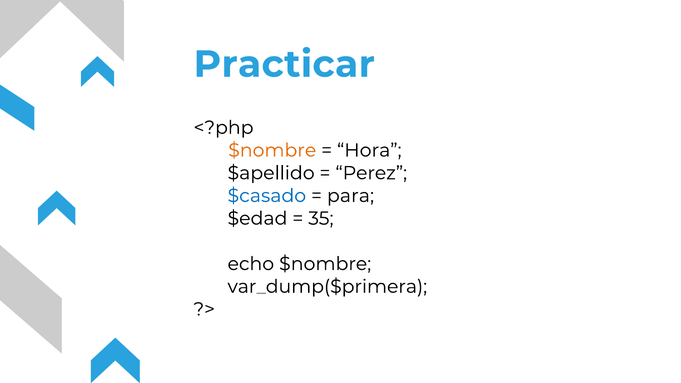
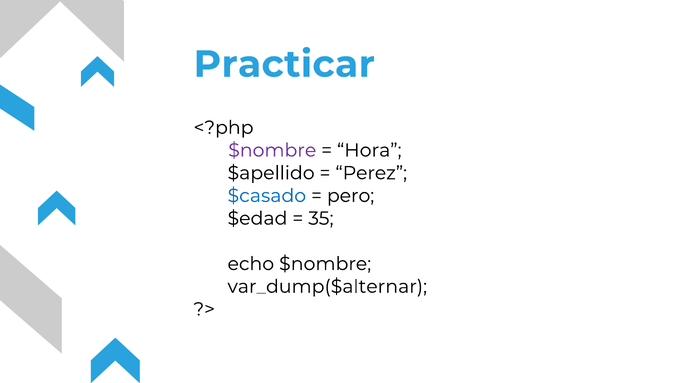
$nombre at (272, 150) colour: orange -> purple
para: para -> pero
var_dump($primera: var_dump($primera -> var_dump($alternar
